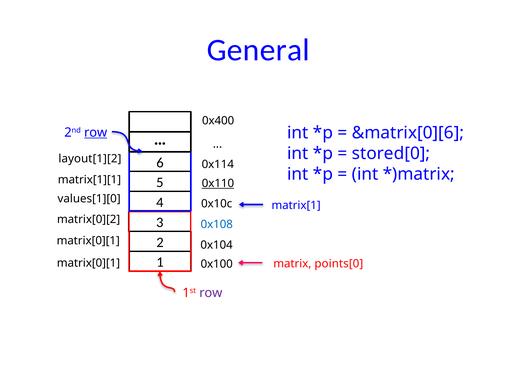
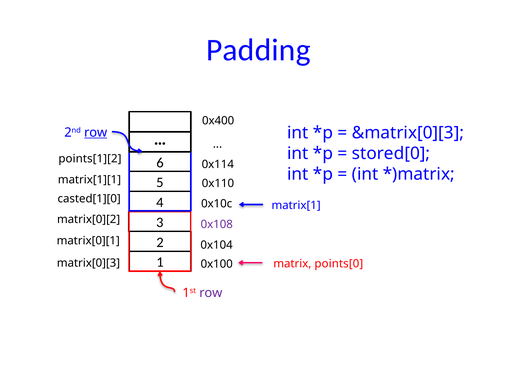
General: General -> Padding
&matrix[0][6: &matrix[0][6 -> &matrix[0][3
layout[1][2: layout[1][2 -> points[1][2
0x110 underline: present -> none
values[1][0: values[1][0 -> casted[1][0
0x108 colour: blue -> purple
matrix[0][1 at (88, 263): matrix[0][1 -> matrix[0][3
